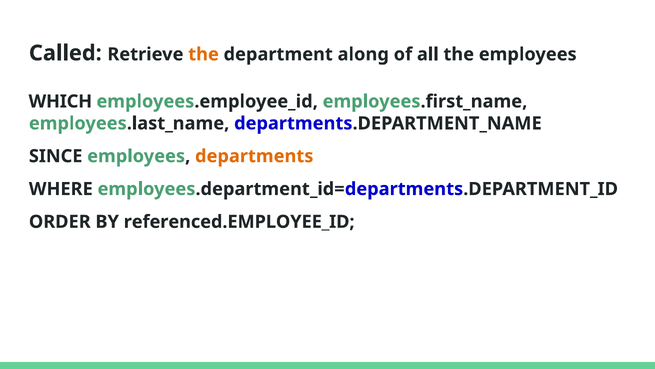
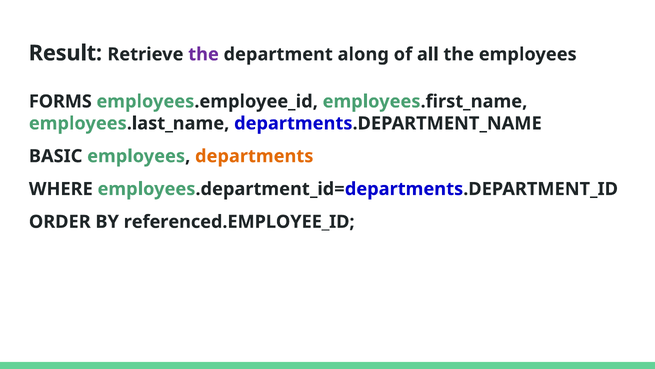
Called: Called -> Result
the at (204, 54) colour: orange -> purple
WHICH: WHICH -> FORMS
SINCE: SINCE -> BASIC
